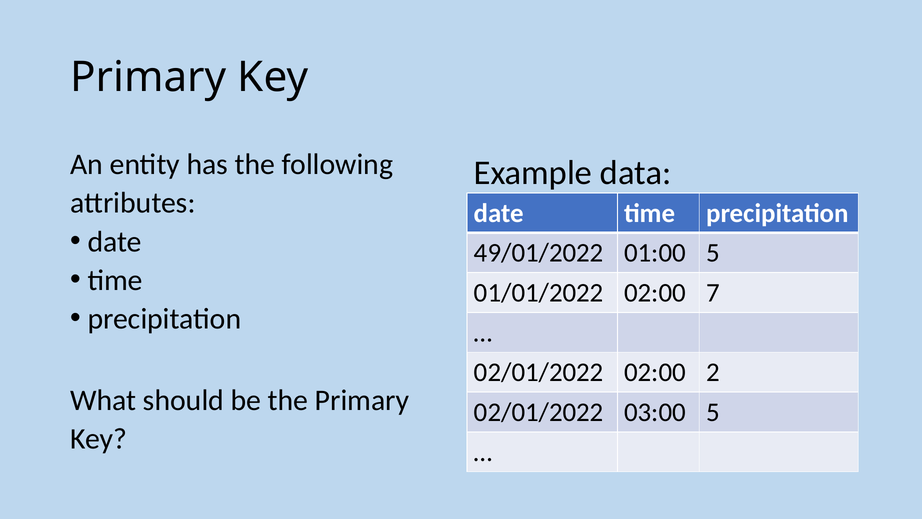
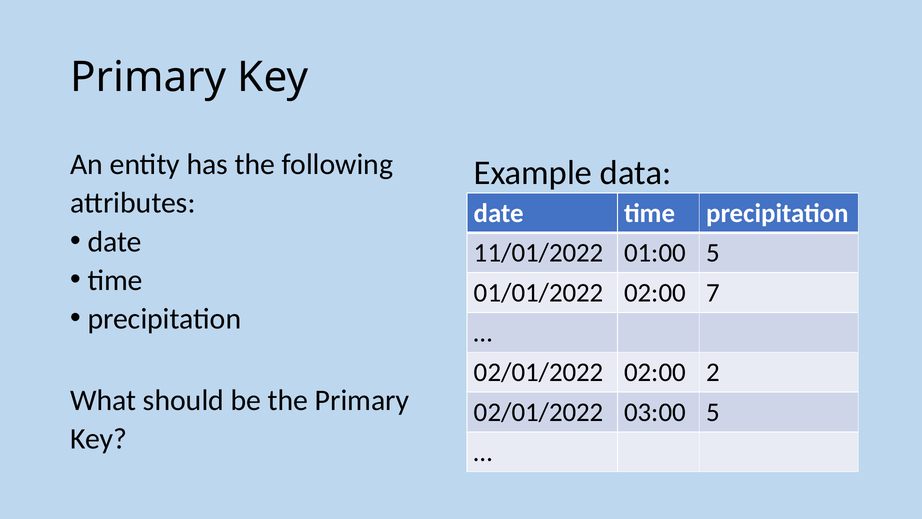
49/01/2022: 49/01/2022 -> 11/01/2022
